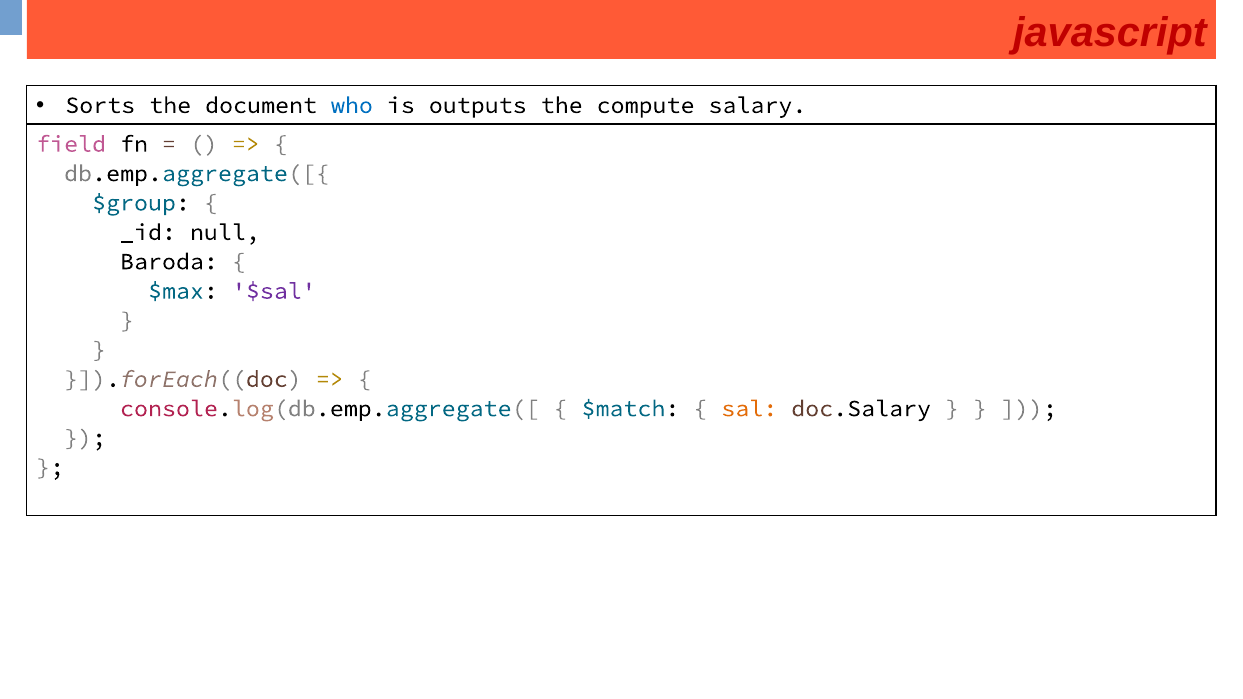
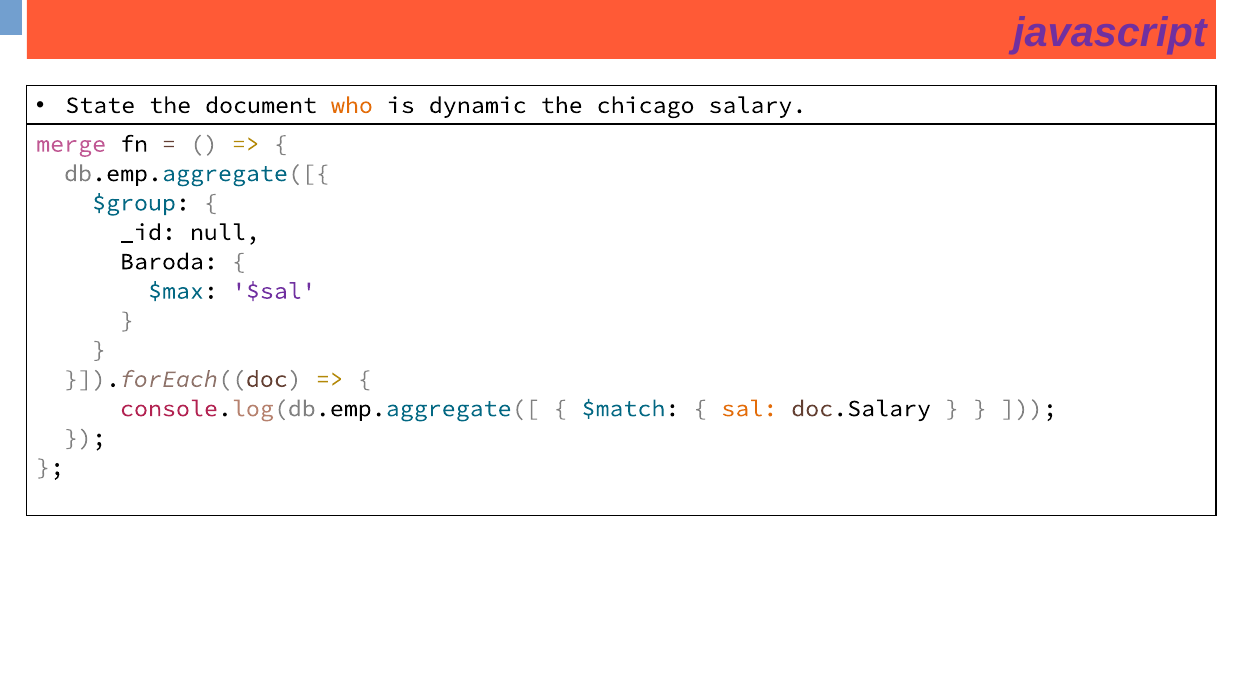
javascript colour: red -> purple
Sorts: Sorts -> State
who colour: blue -> orange
outputs: outputs -> dynamic
compute: compute -> chicago
field: field -> merge
